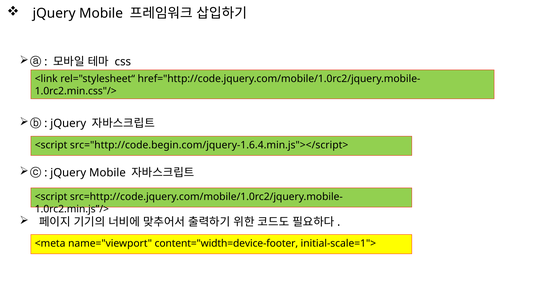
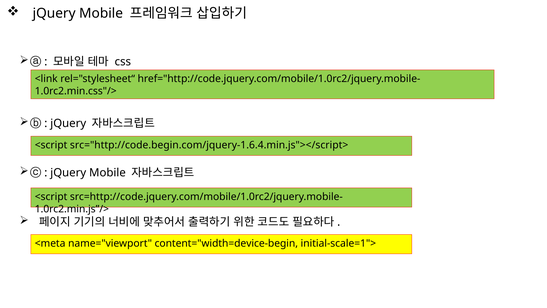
content="width=device-footer: content="width=device-footer -> content="width=device-begin
